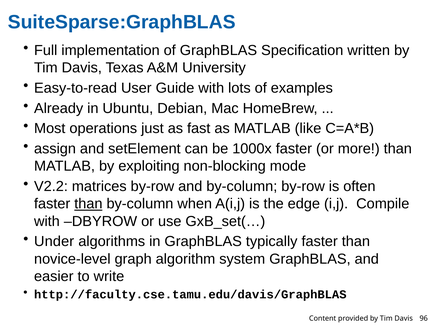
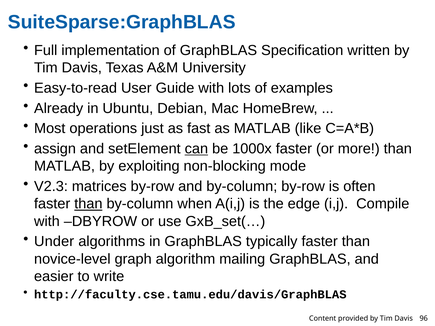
can underline: none -> present
V2.2: V2.2 -> V2.3
system: system -> mailing
